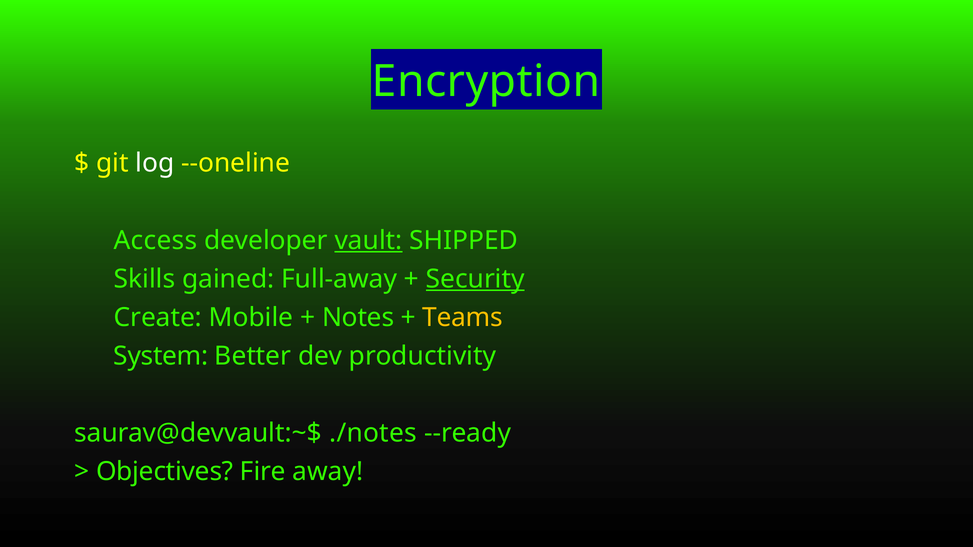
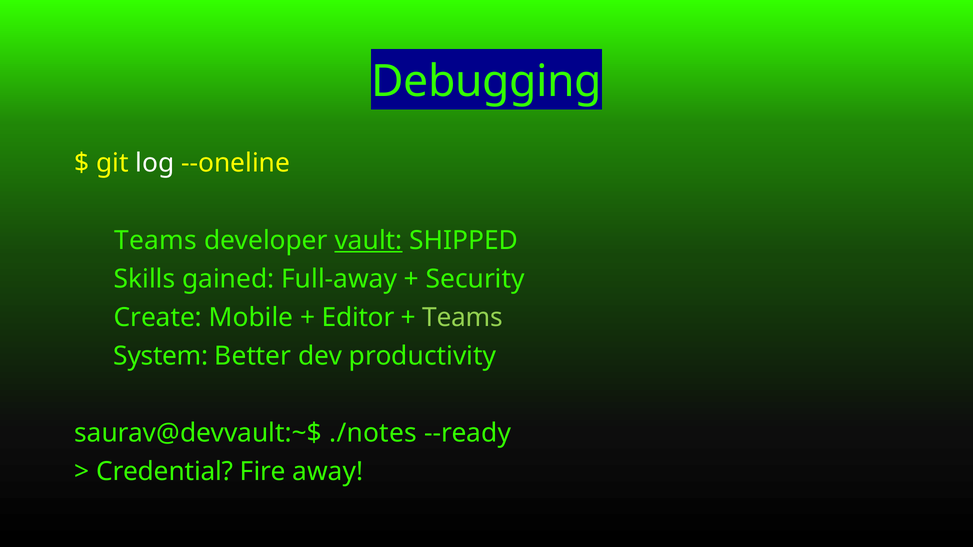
Encryption: Encryption -> Debugging
Access at (155, 241): Access -> Teams
Security underline: present -> none
Notes: Notes -> Editor
Teams at (463, 318) colour: yellow -> light green
Objectives: Objectives -> Credential
